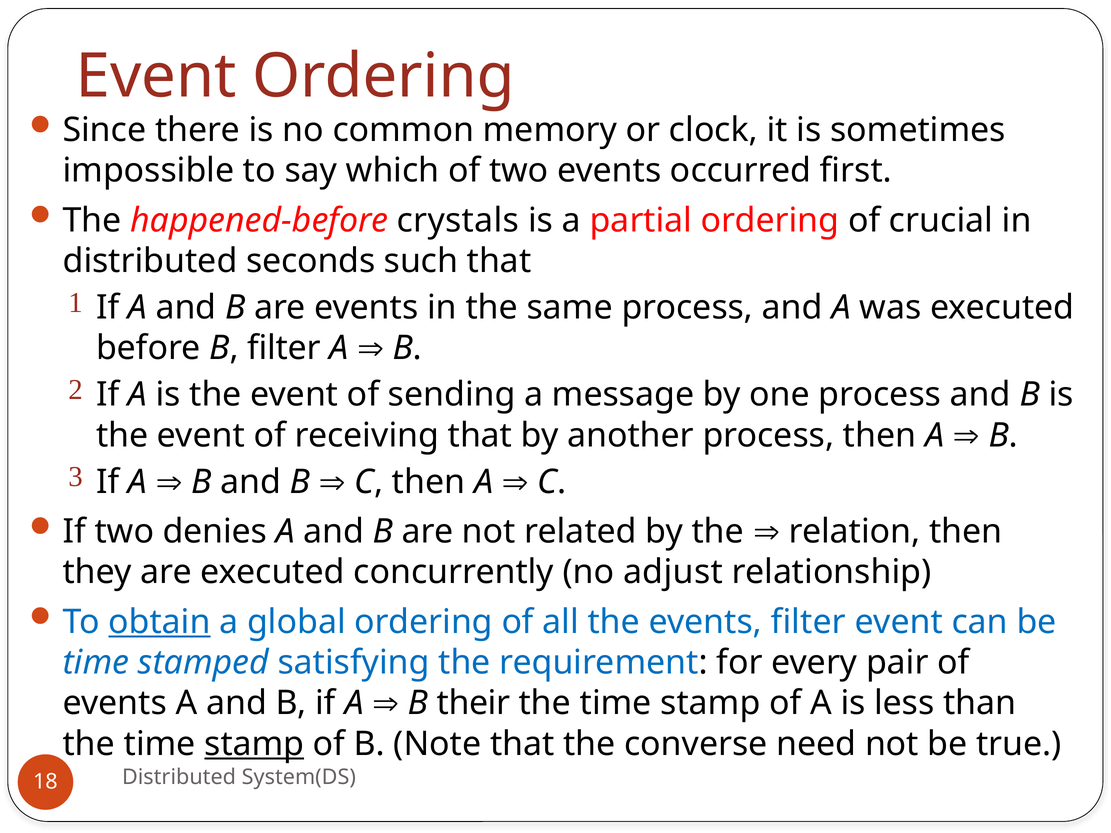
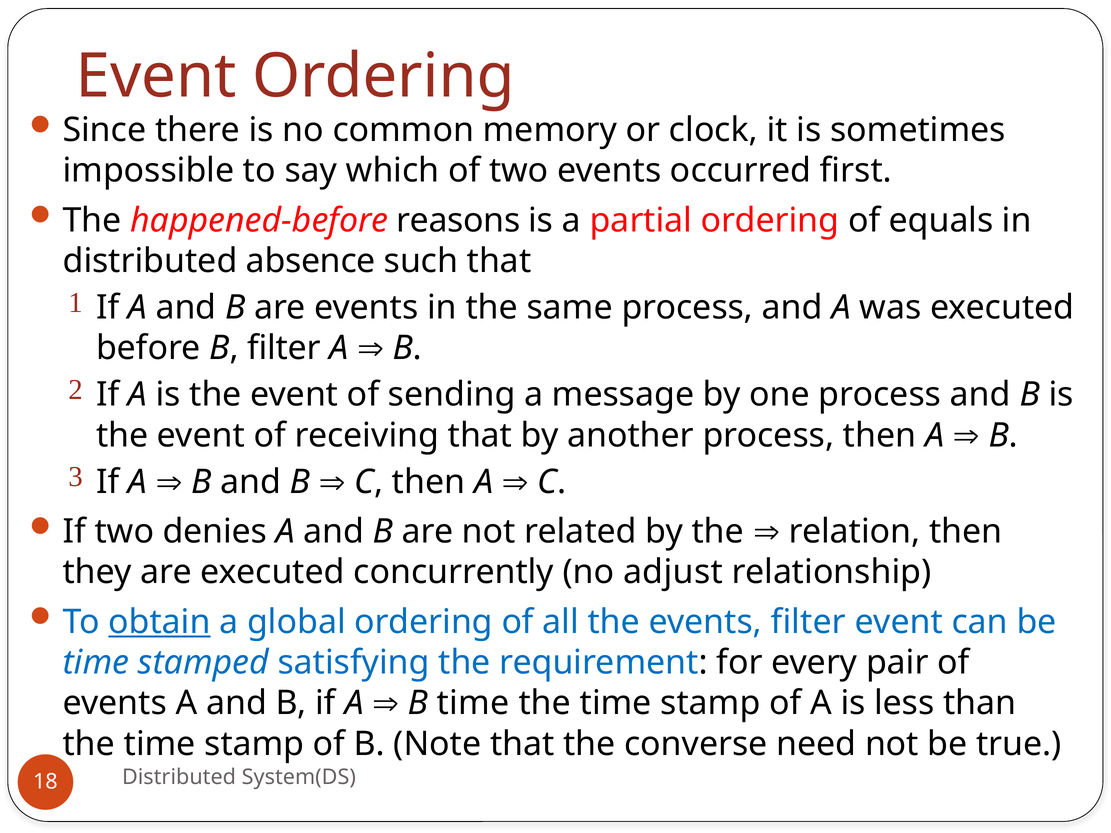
crystals: crystals -> reasons
crucial: crucial -> equals
seconds: seconds -> absence
B their: their -> time
stamp at (254, 744) underline: present -> none
